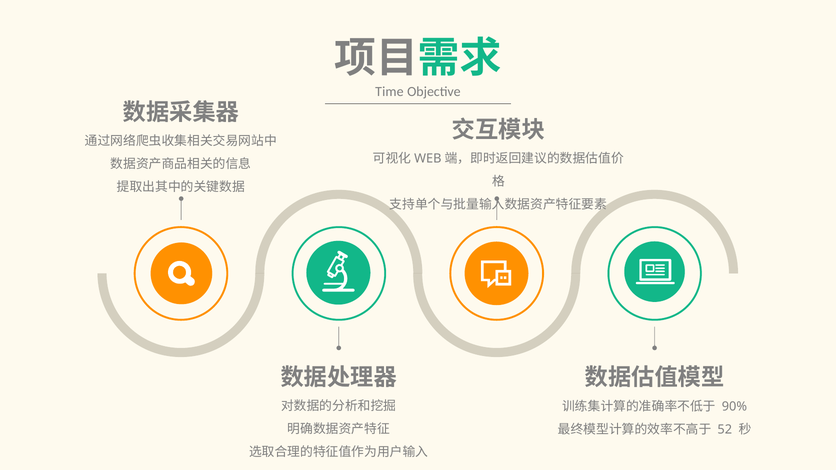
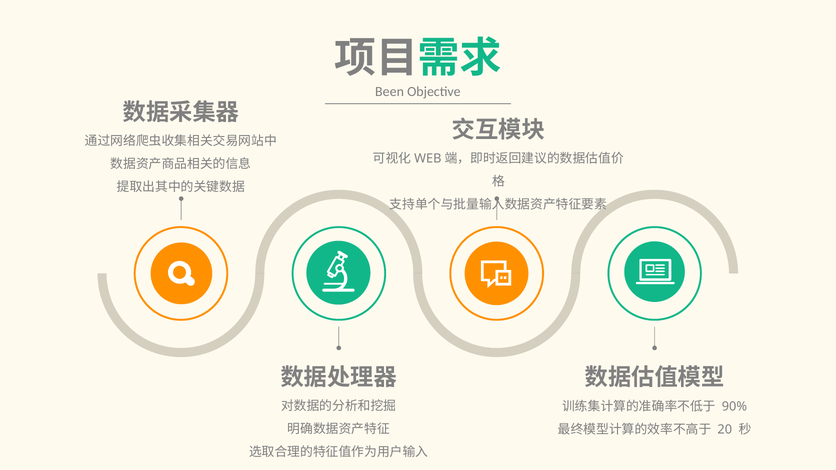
Time: Time -> Been
52: 52 -> 20
